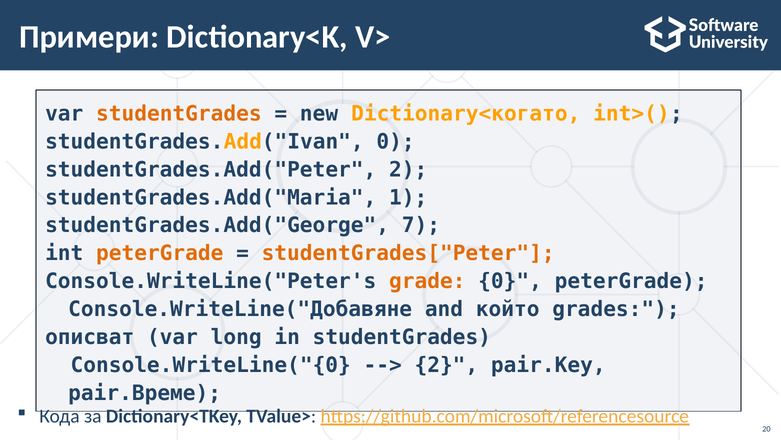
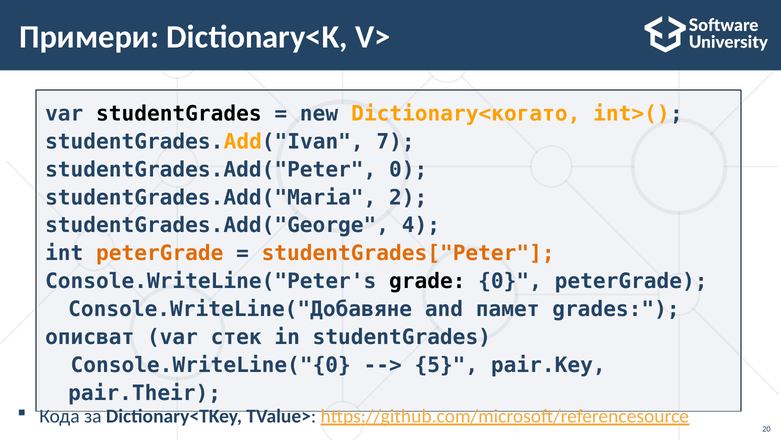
studentGrades at (179, 114) colour: orange -> black
studentGrades.Add("Ivan 0: 0 -> 7
studentGrades.Add("Peter 2: 2 -> 0
1: 1 -> 2
7: 7 -> 4
grade colour: orange -> black
който: който -> памет
long: long -> стек
2 at (446, 365): 2 -> 5
pair.Време: pair.Време -> pair.Their
